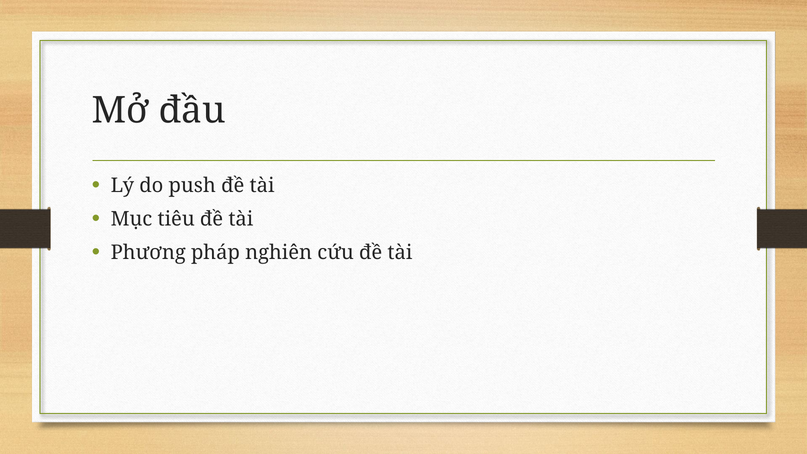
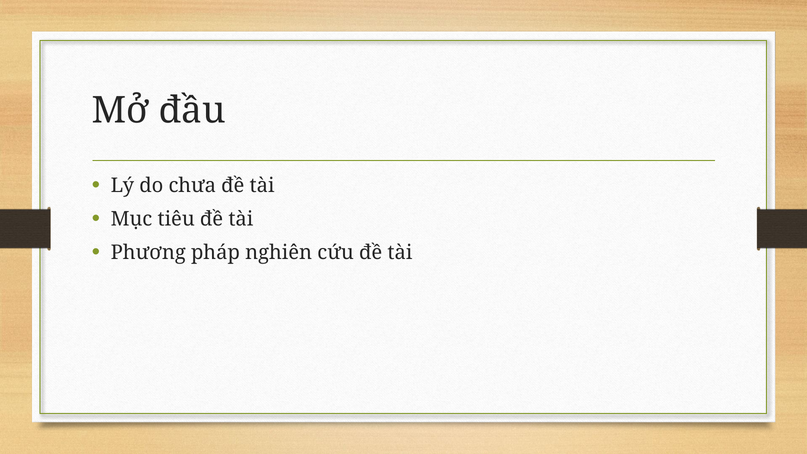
push: push -> chưa
